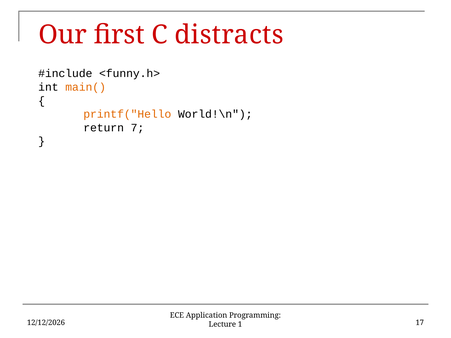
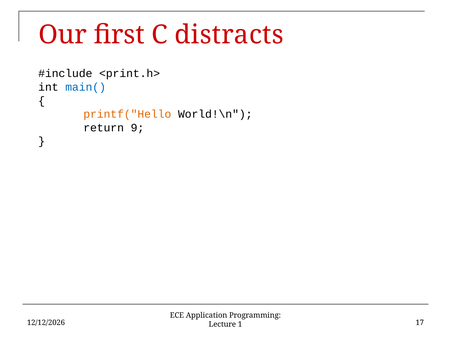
<funny.h>: <funny.h> -> <print.h>
main( colour: orange -> blue
7: 7 -> 9
